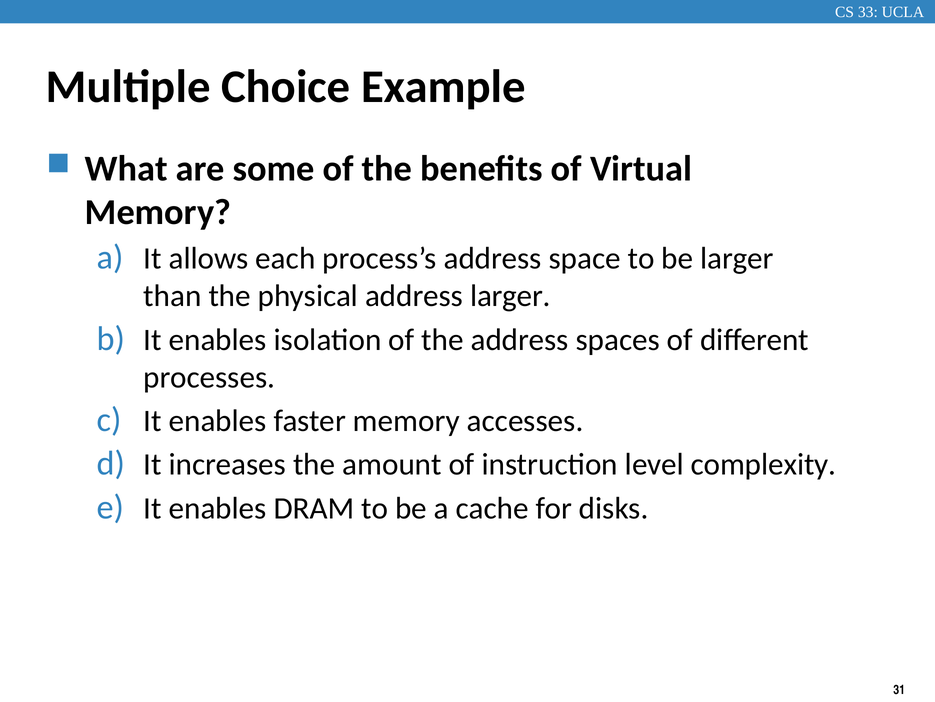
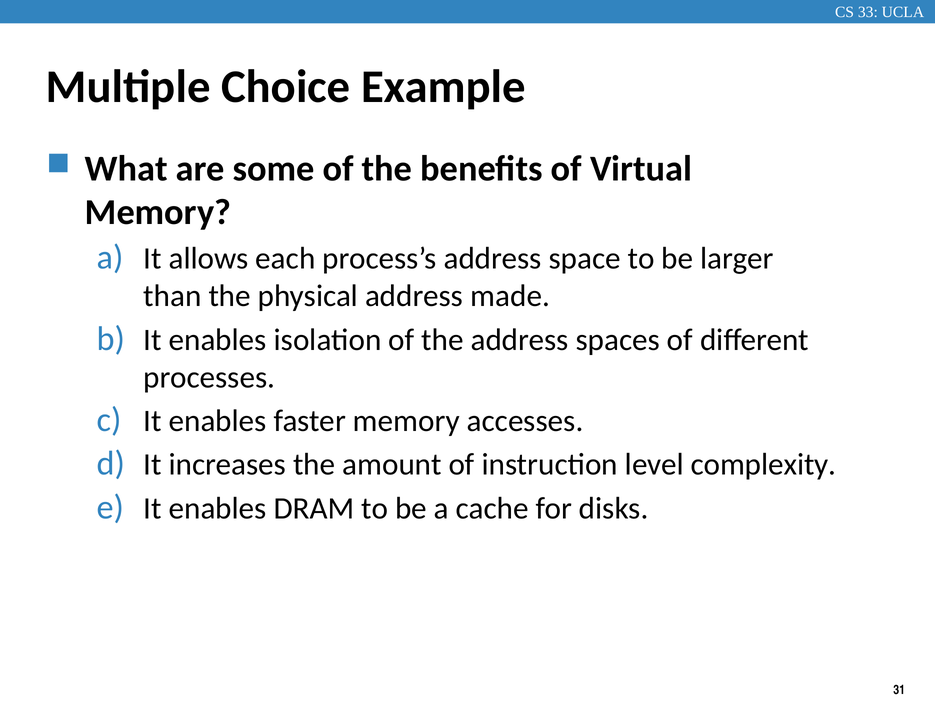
address larger: larger -> made
